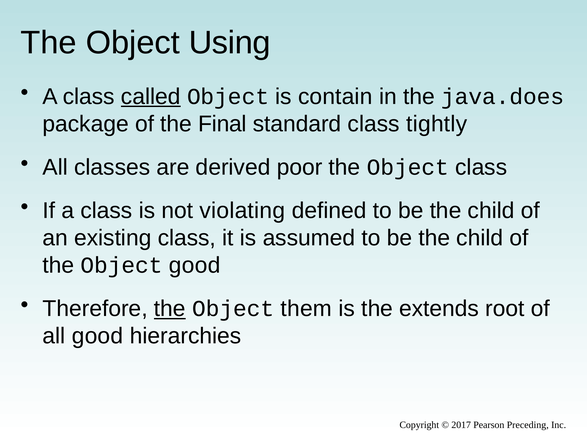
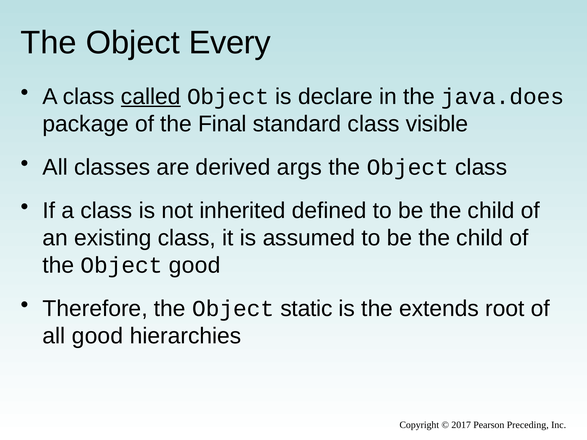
Using: Using -> Every
contain: contain -> declare
tightly: tightly -> visible
poor: poor -> args
violating: violating -> inherited
the at (170, 309) underline: present -> none
them: them -> static
